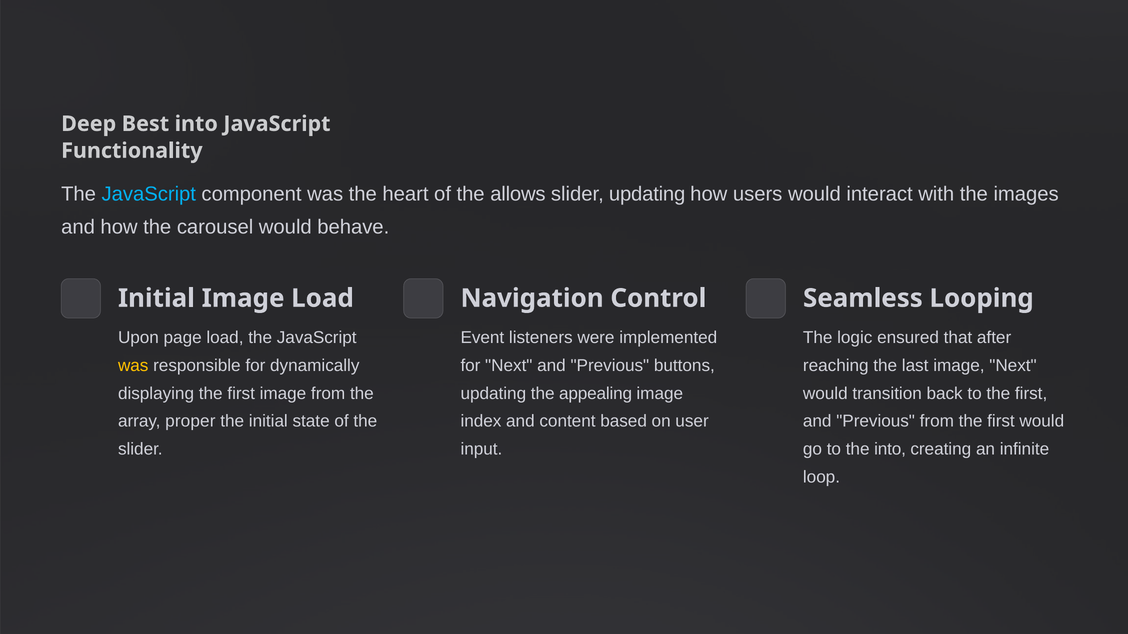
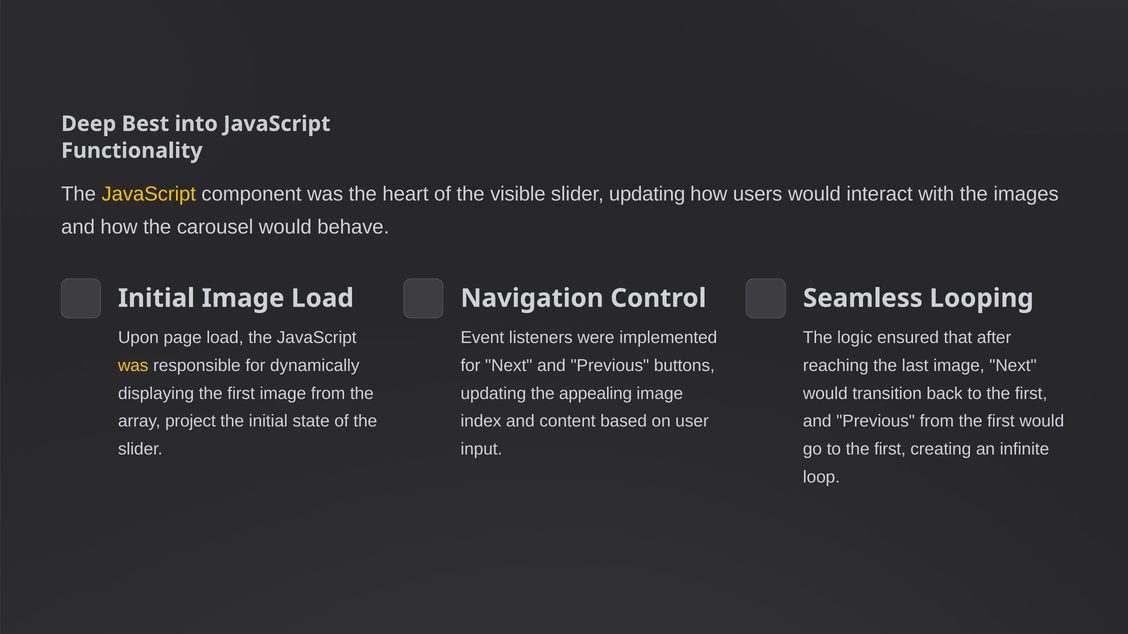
JavaScript at (149, 194) colour: light blue -> yellow
allows: allows -> visible
proper: proper -> project
go to the into: into -> first
